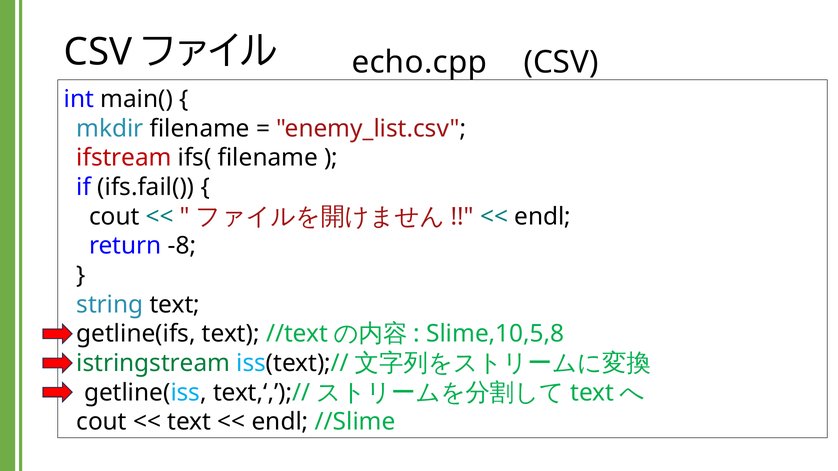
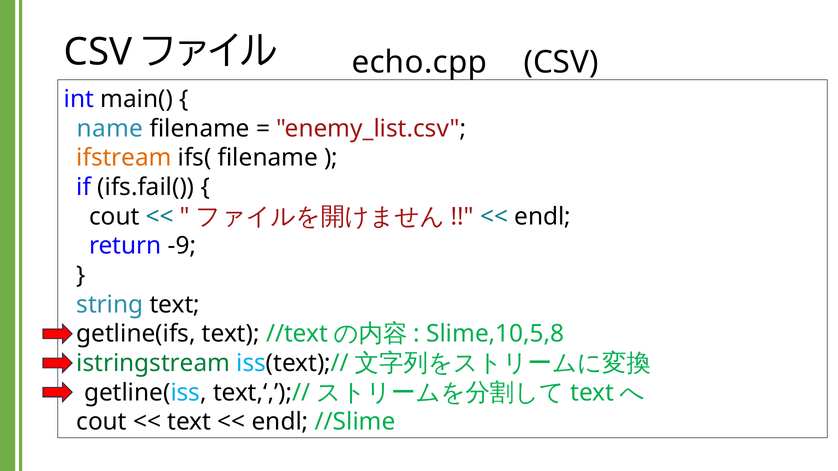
mkdir: mkdir -> name
ifstream colour: red -> orange
-8: -8 -> -9
